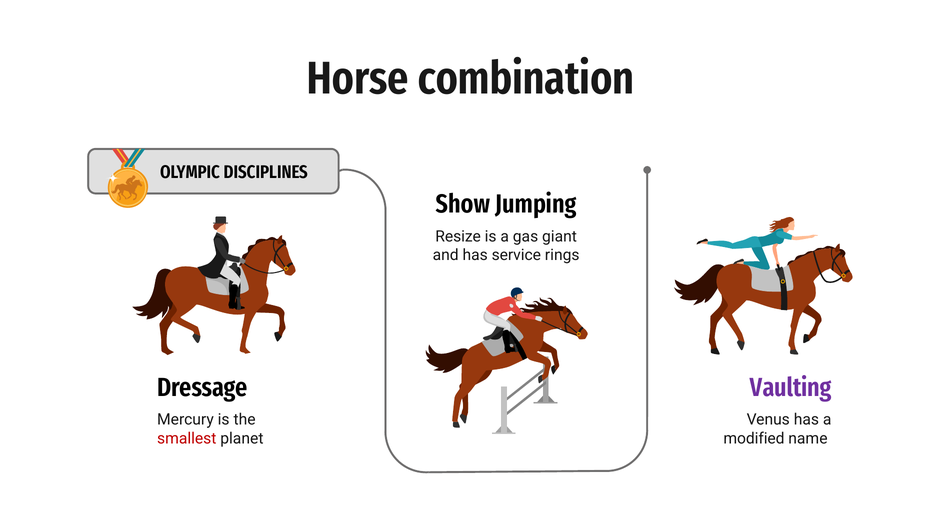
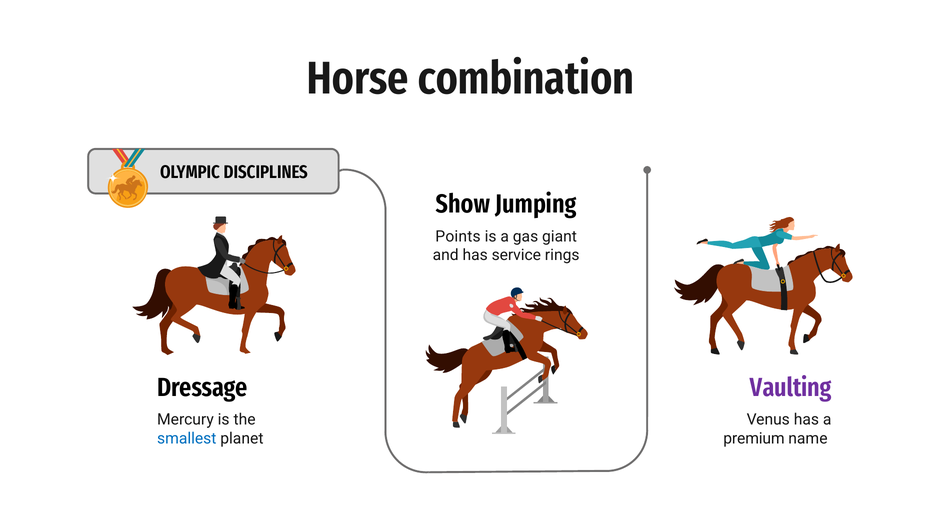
Resize: Resize -> Points
smallest colour: red -> blue
modified: modified -> premium
